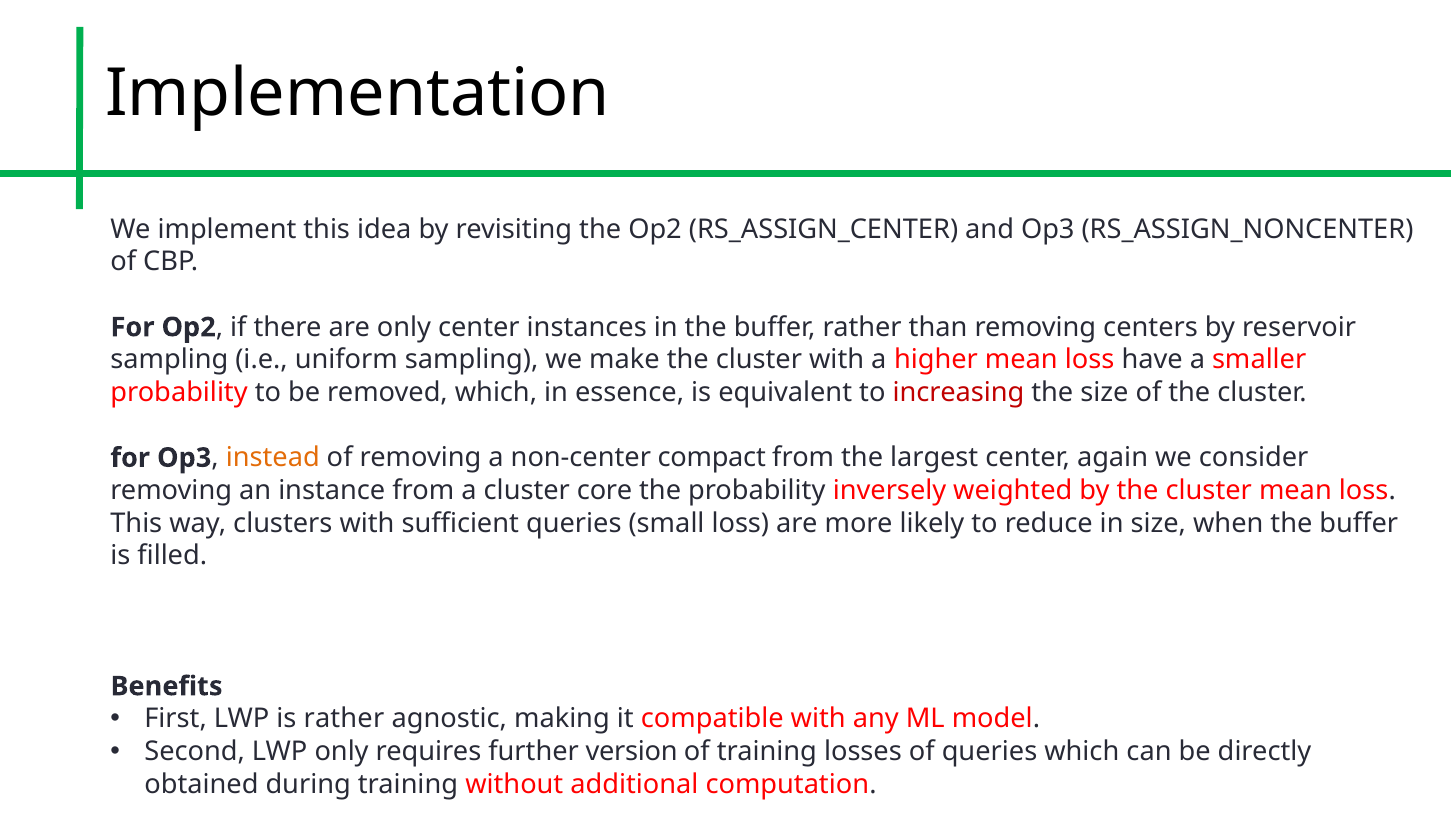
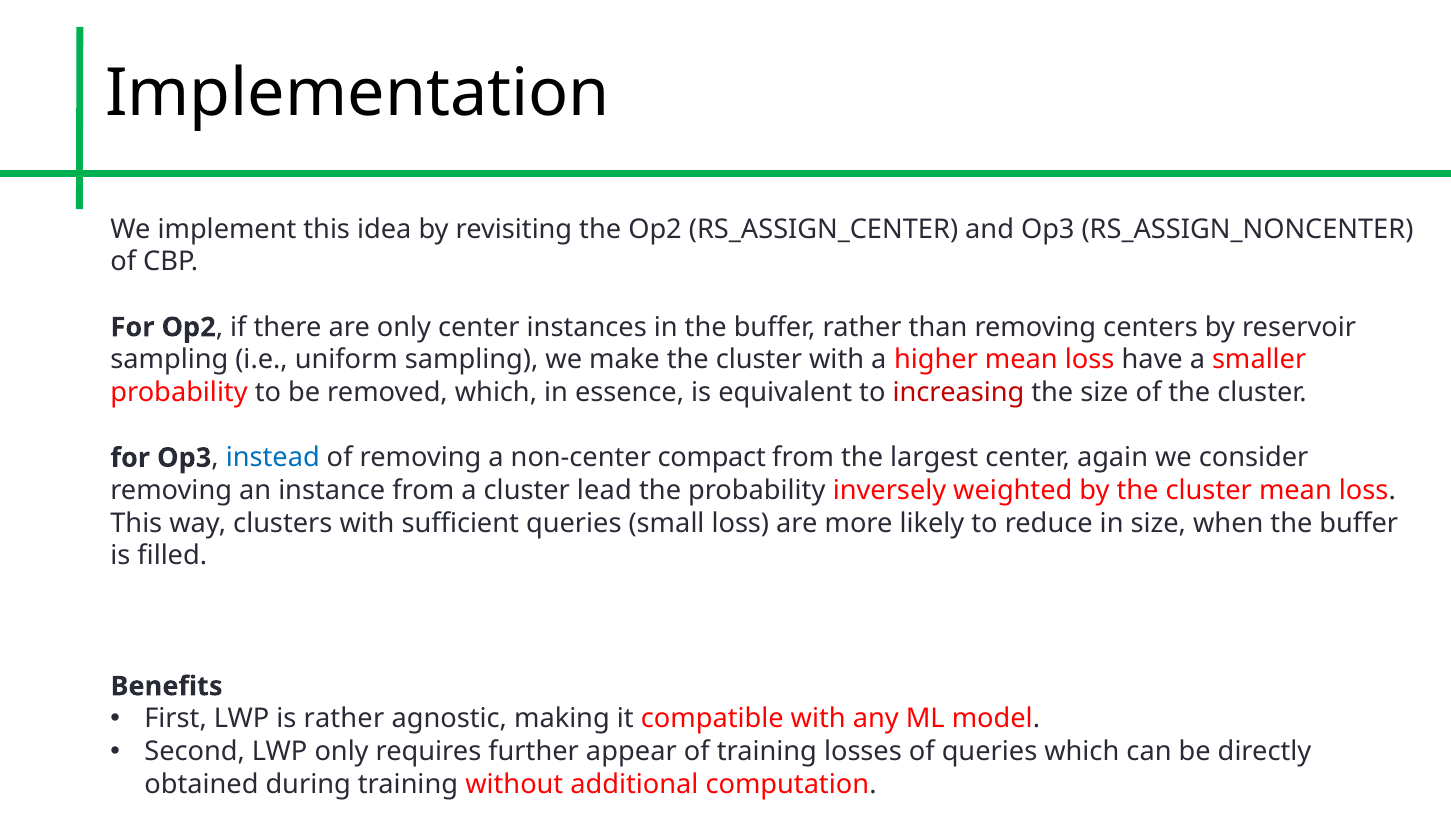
instead colour: orange -> blue
core: core -> lead
version: version -> appear
